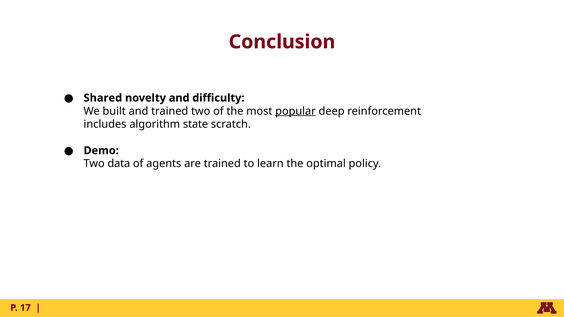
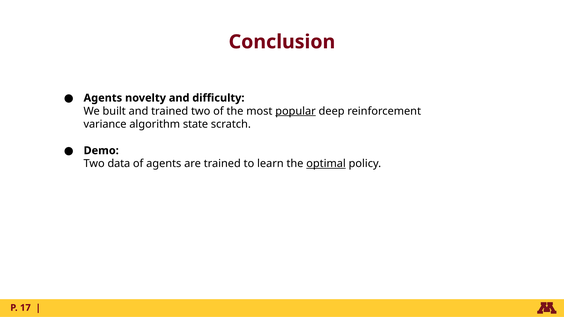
Shared at (103, 98): Shared -> Agents
includes: includes -> variance
optimal underline: none -> present
